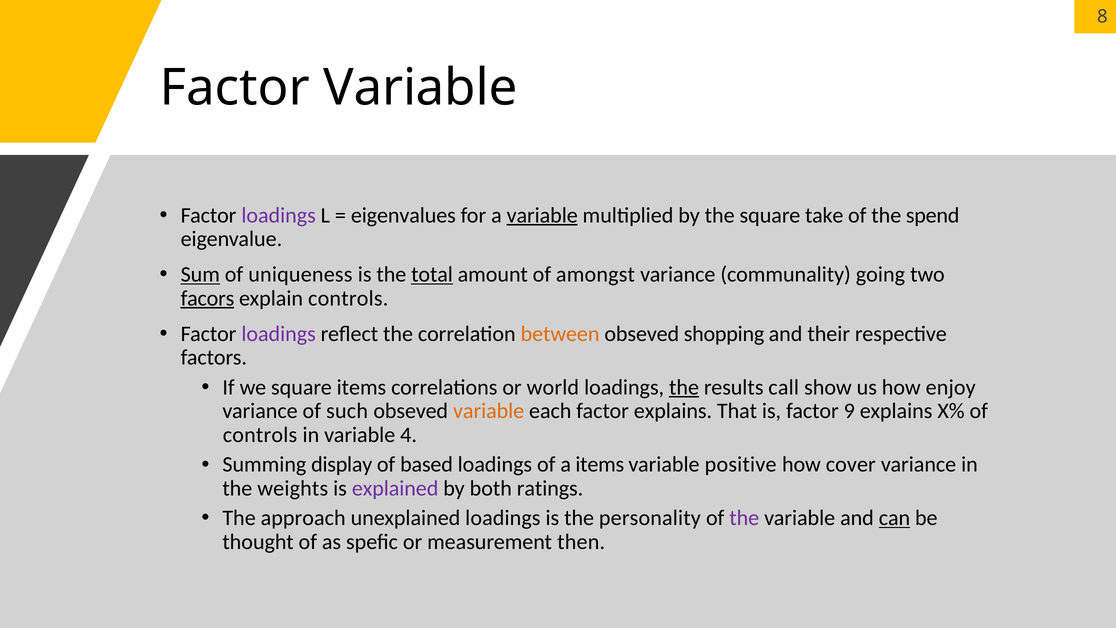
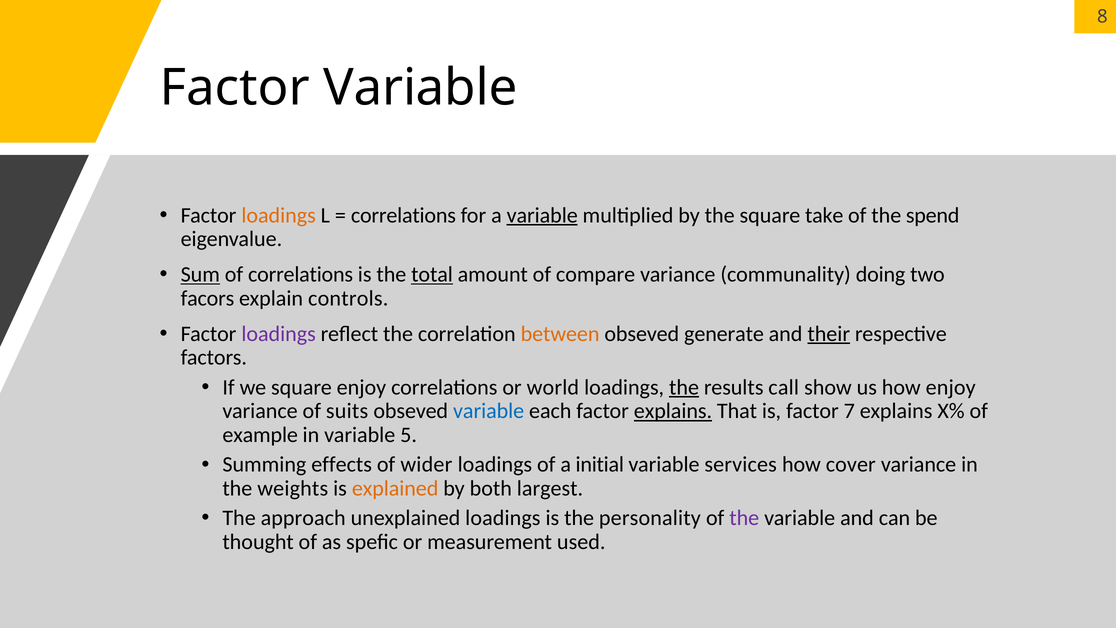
loadings at (279, 215) colour: purple -> orange
eigenvalues at (403, 215): eigenvalues -> correlations
of uniqueness: uniqueness -> correlations
amongst: amongst -> compare
going: going -> doing
facors underline: present -> none
shopping: shopping -> generate
their underline: none -> present
square items: items -> enjoy
such: such -> suits
variable at (489, 411) colour: orange -> blue
explains at (673, 411) underline: none -> present
9: 9 -> 7
controls at (260, 435): controls -> example
4: 4 -> 5
display: display -> effects
based: based -> wider
a items: items -> initial
positive: positive -> services
explained colour: purple -> orange
ratings: ratings -> largest
can underline: present -> none
then: then -> used
